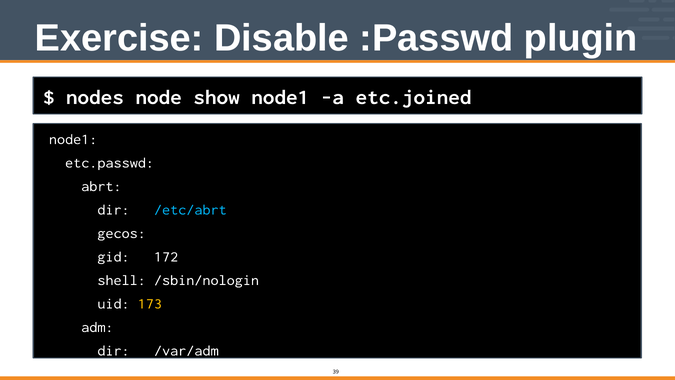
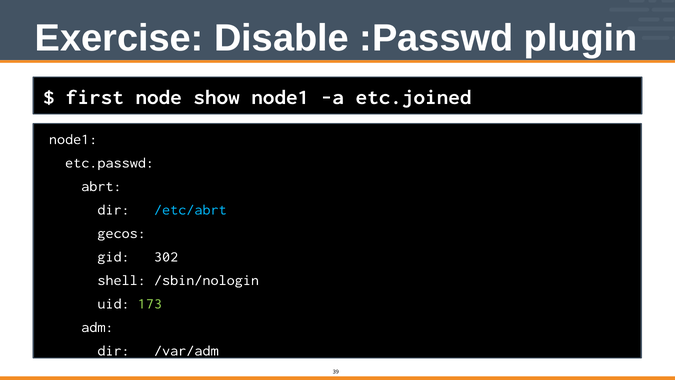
nodes: nodes -> first
172: 172 -> 302
173 at (150, 303) colour: yellow -> light green
